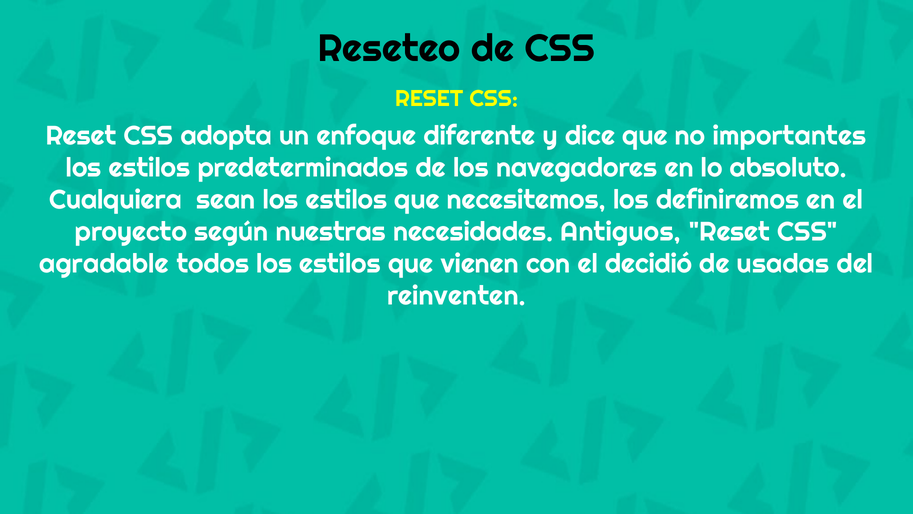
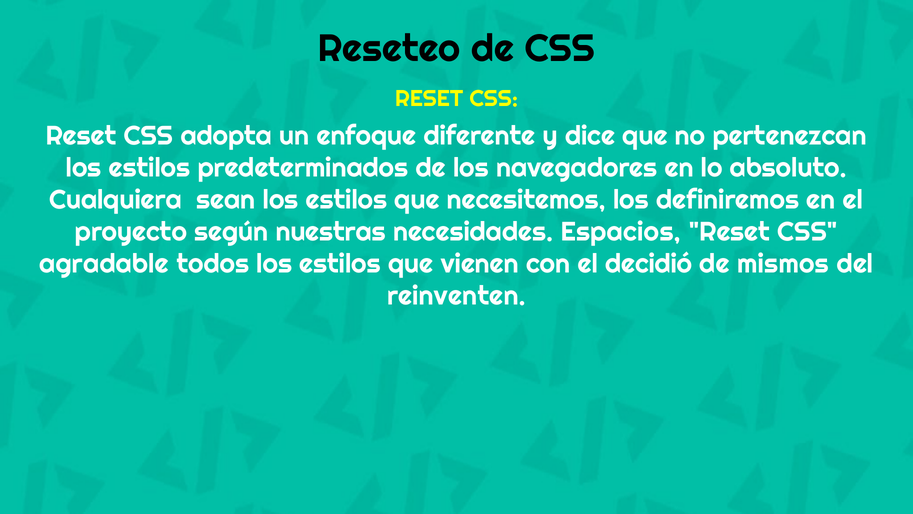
importantes: importantes -> pertenezcan
Antiguos: Antiguos -> Espacios
usadas: usadas -> mismos
